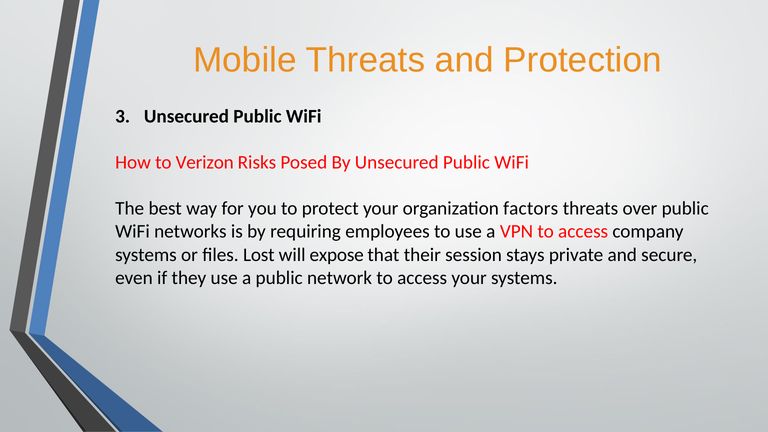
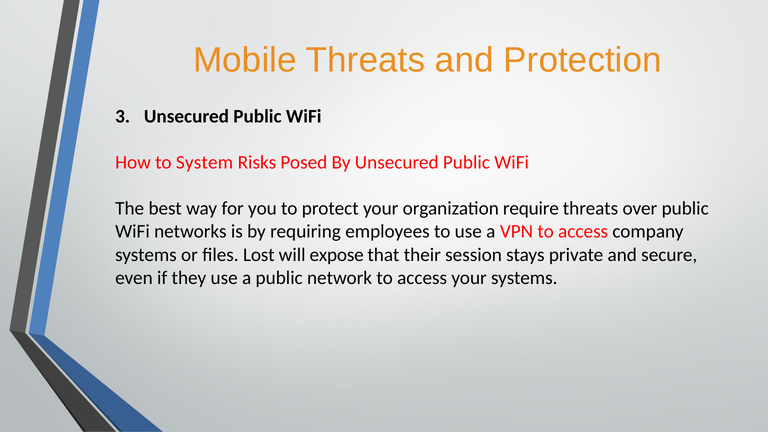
Verizon: Verizon -> System
factors: factors -> require
